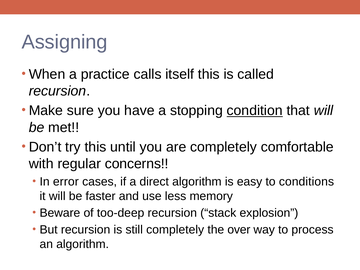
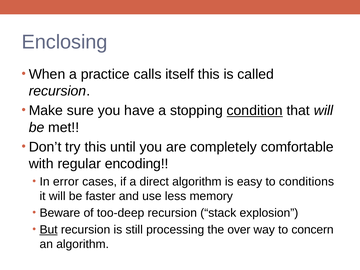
Assigning: Assigning -> Enclosing
concerns: concerns -> encoding
But underline: none -> present
still completely: completely -> processing
process: process -> concern
